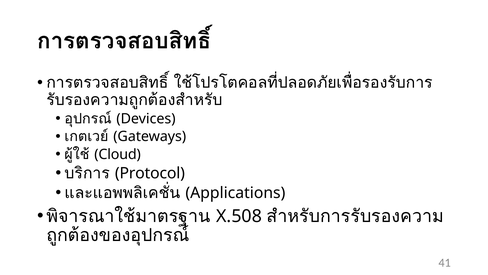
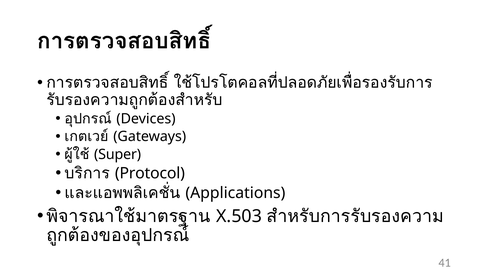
Cloud: Cloud -> Super
X.508: X.508 -> X.503
